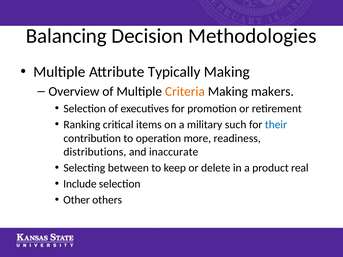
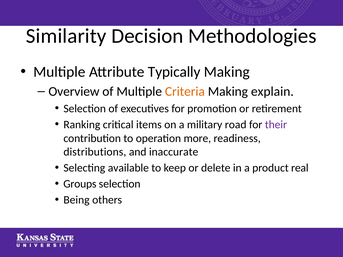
Balancing: Balancing -> Similarity
makers: makers -> explain
such: such -> road
their colour: blue -> purple
between: between -> available
Include: Include -> Groups
Other: Other -> Being
